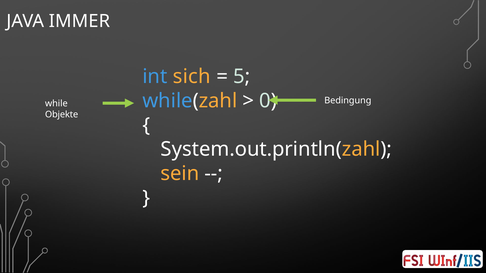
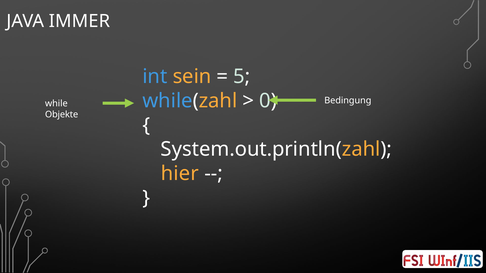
sich: sich -> sein
sein: sein -> hier
